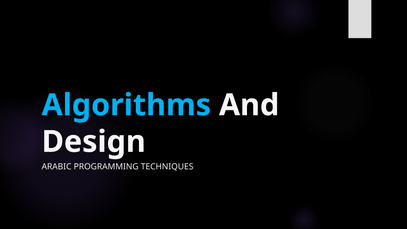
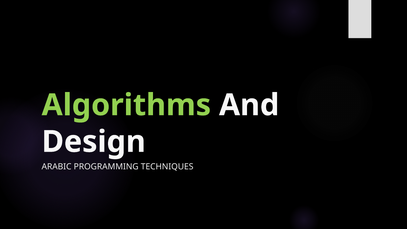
Algorithms colour: light blue -> light green
